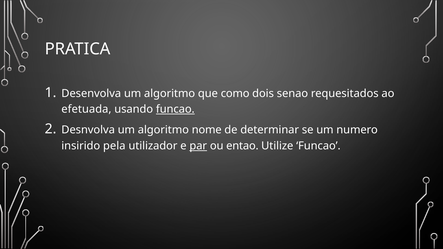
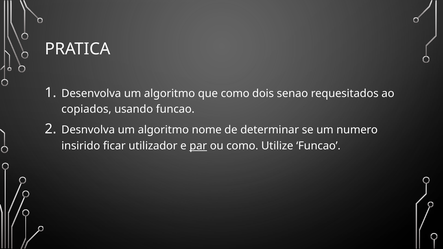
efetuada: efetuada -> copiados
funcao at (175, 109) underline: present -> none
pela: pela -> ficar
ou entao: entao -> como
